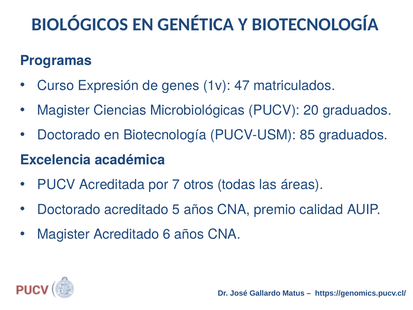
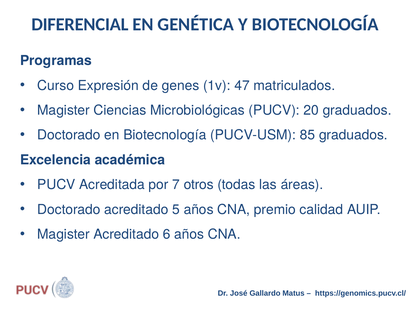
BIOLÓGICOS: BIOLÓGICOS -> DIFERENCIAL
